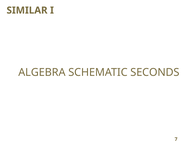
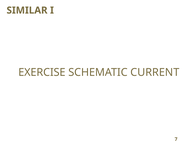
ALGEBRA: ALGEBRA -> EXERCISE
SECONDS: SECONDS -> CURRENT
